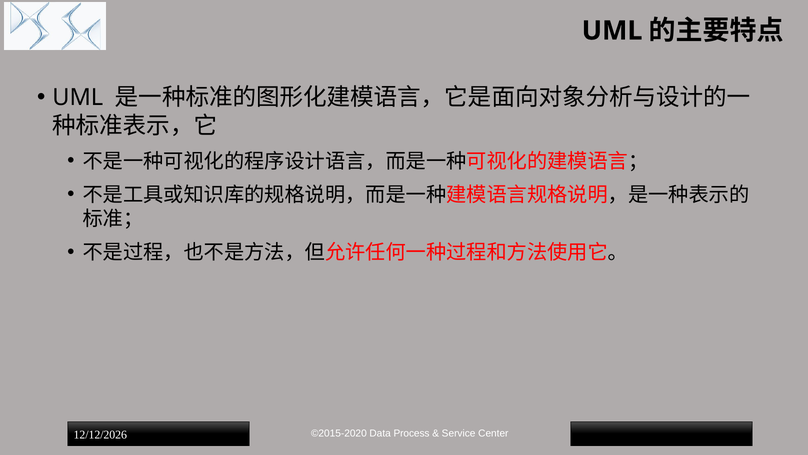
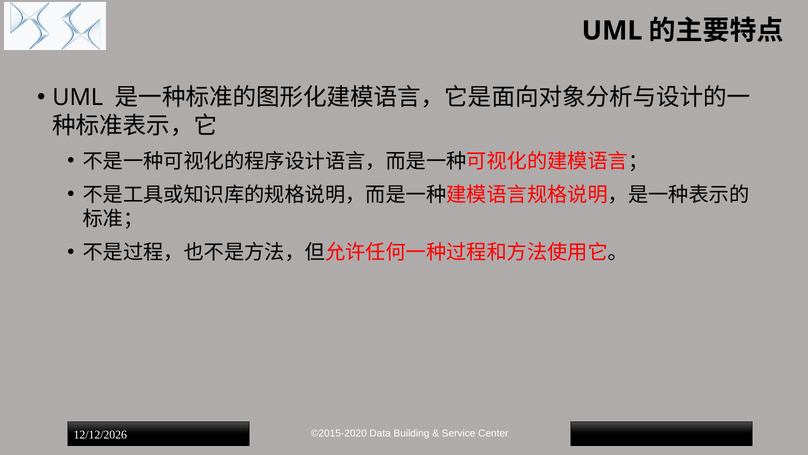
Process: Process -> Building
